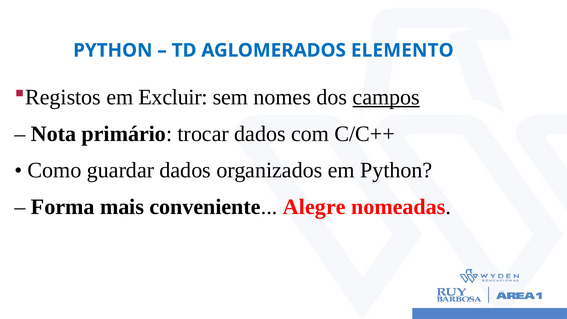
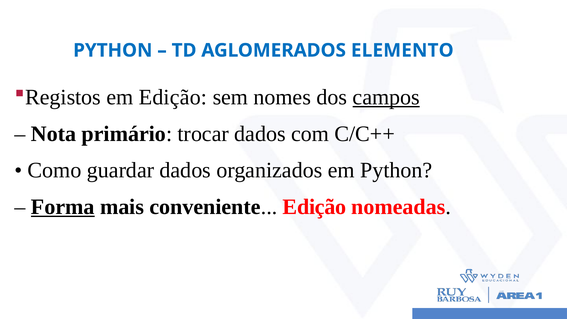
em Excluir: Excluir -> Edição
Forma underline: none -> present
conveniente Alegre: Alegre -> Edição
